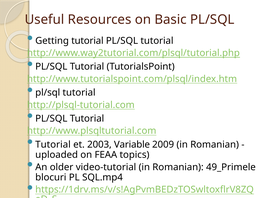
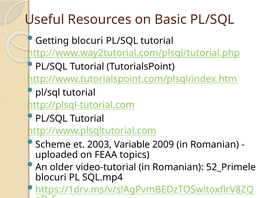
Getting tutorial: tutorial -> blocuri
Tutorial at (53, 145): Tutorial -> Scheme
49_Primele: 49_Primele -> 52_Primele
